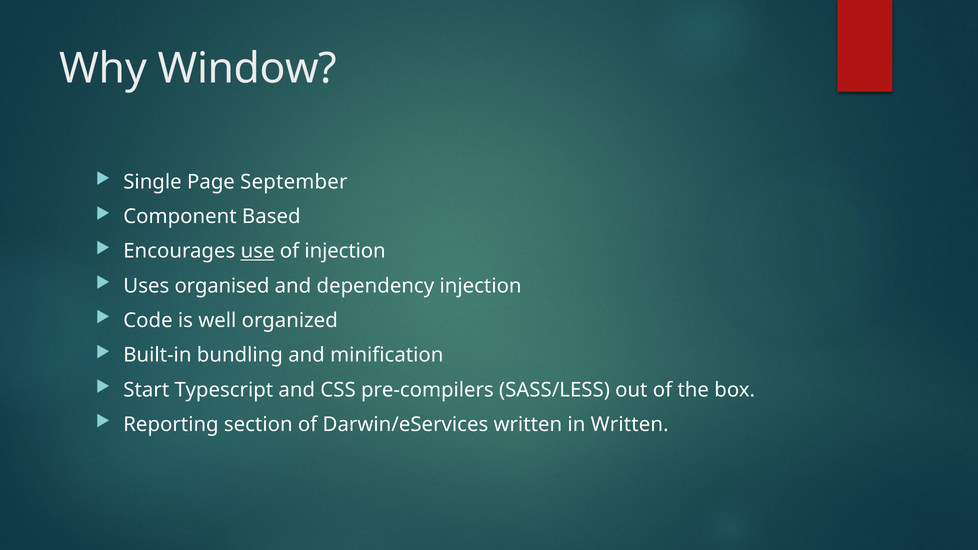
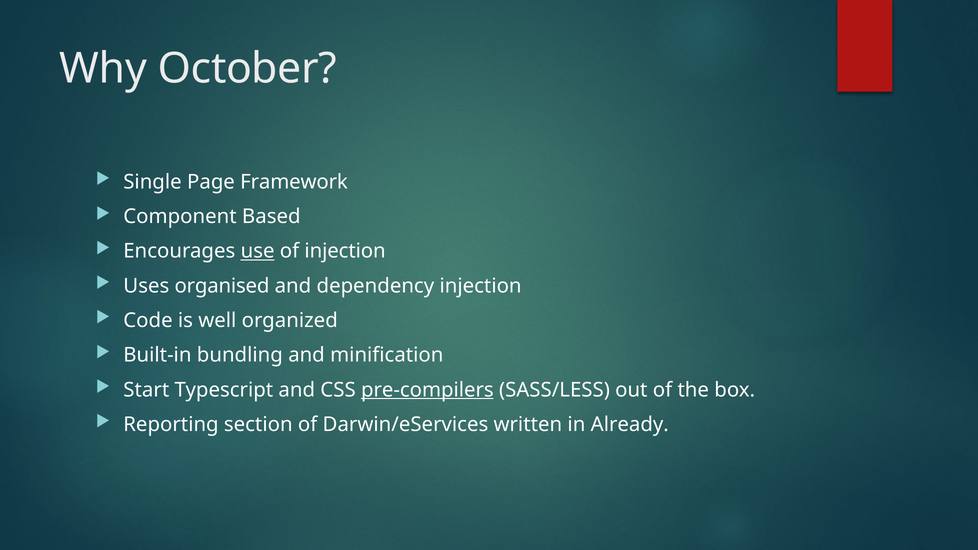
Window: Window -> October
September: September -> Framework
pre-compilers underline: none -> present
in Written: Written -> Already
